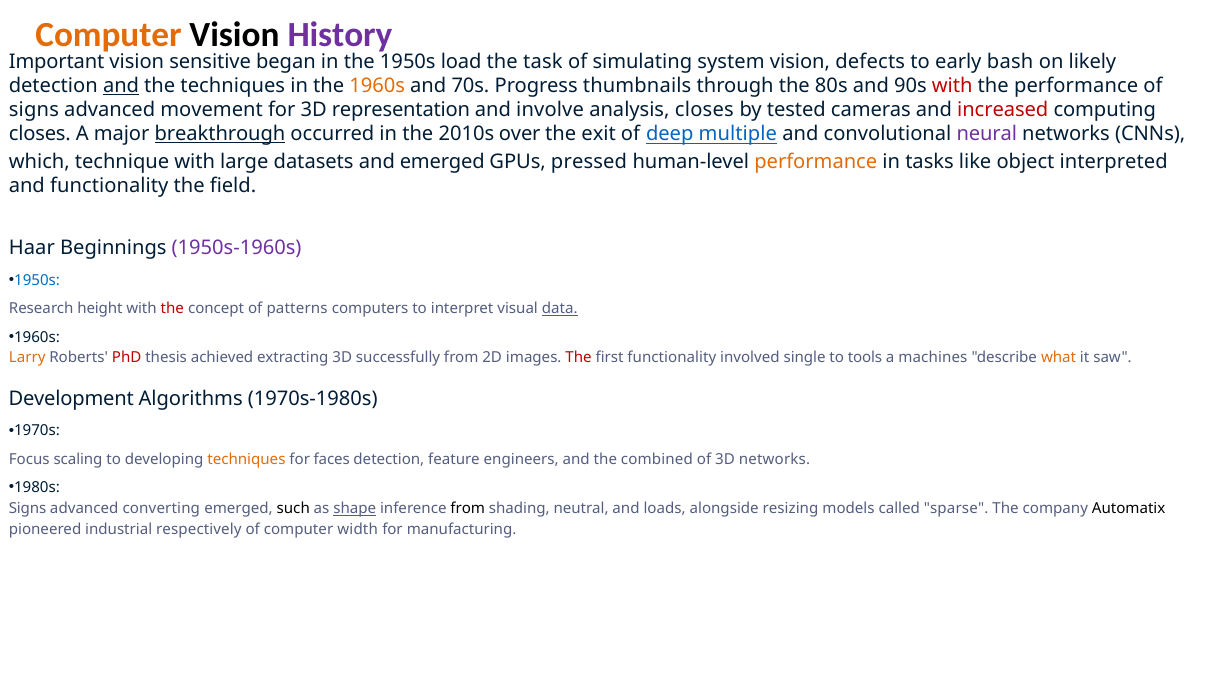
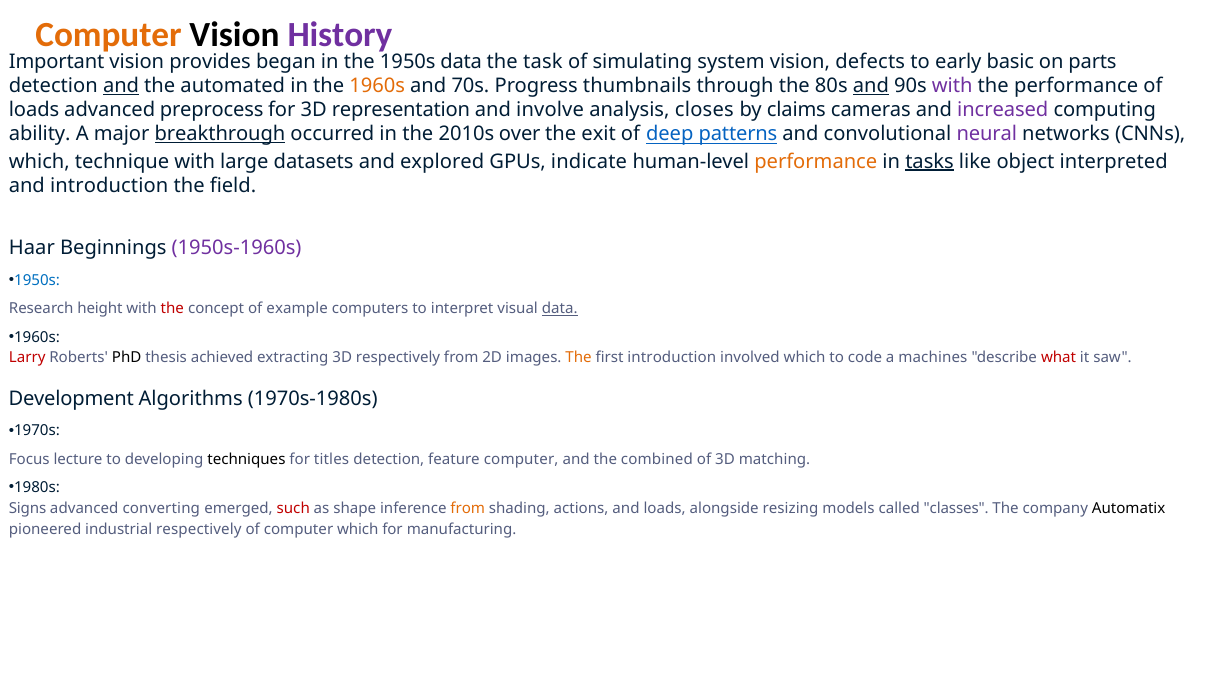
sensitive: sensitive -> provides
1950s load: load -> data
bash: bash -> basic
likely: likely -> parts
the techniques: techniques -> automated
and at (871, 86) underline: none -> present
with at (952, 86) colour: red -> purple
signs at (34, 110): signs -> loads
movement: movement -> preprocess
tested: tested -> claims
increased colour: red -> purple
closes at (40, 134): closes -> ability
multiple: multiple -> patterns
and emerged: emerged -> explored
pressed: pressed -> indicate
tasks underline: none -> present
and functionality: functionality -> introduction
patterns: patterns -> example
Larry colour: orange -> red
PhD colour: red -> black
3D successfully: successfully -> respectively
The at (579, 358) colour: red -> orange
first functionality: functionality -> introduction
involved single: single -> which
tools: tools -> code
what colour: orange -> red
scaling: scaling -> lecture
techniques at (246, 459) colour: orange -> black
faces: faces -> titles
feature engineers: engineers -> computer
3D networks: networks -> matching
such colour: black -> red
shape underline: present -> none
from at (468, 508) colour: black -> orange
neutral: neutral -> actions
sparse: sparse -> classes
computer width: width -> which
